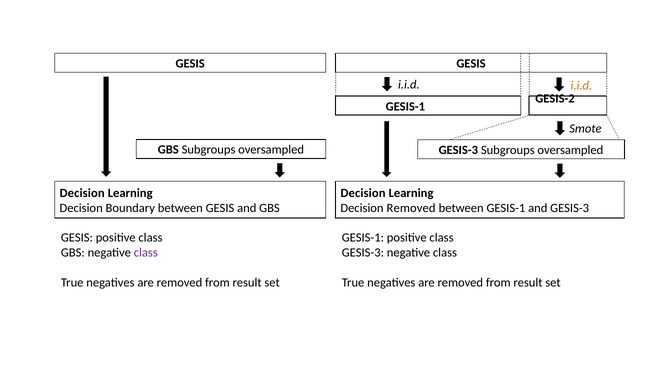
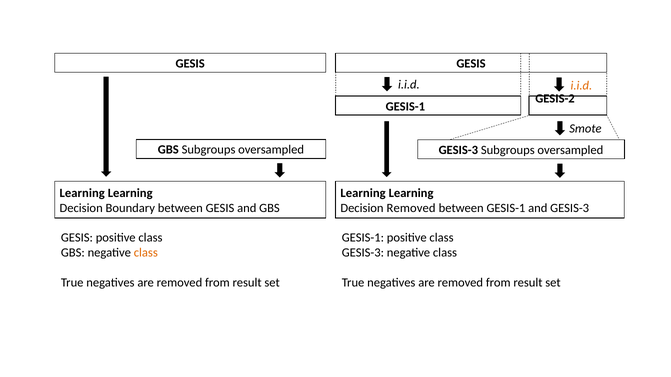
Decision at (82, 193): Decision -> Learning
Decision at (363, 193): Decision -> Learning
class at (146, 253) colour: purple -> orange
